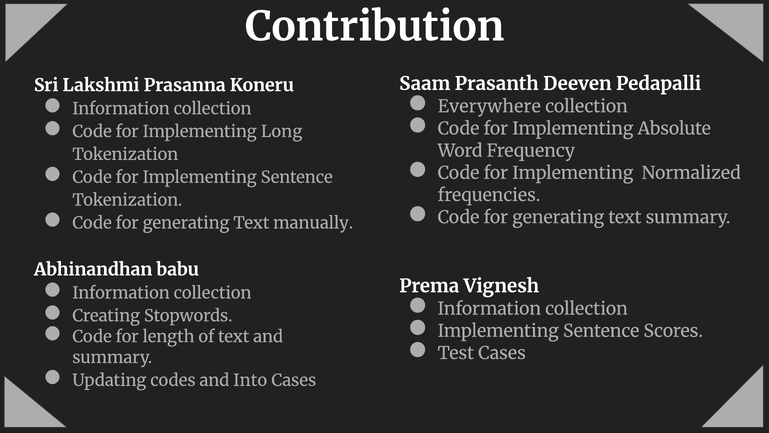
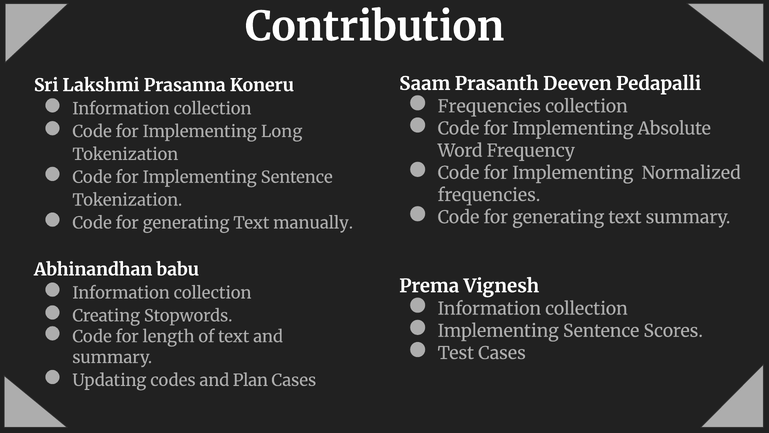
Everywhere at (489, 106): Everywhere -> Frequencies
Into: Into -> Plan
